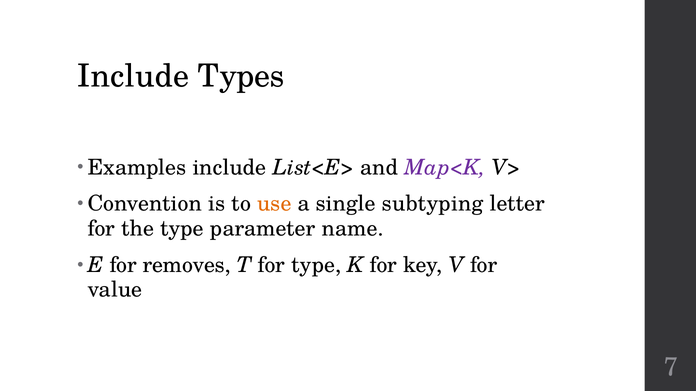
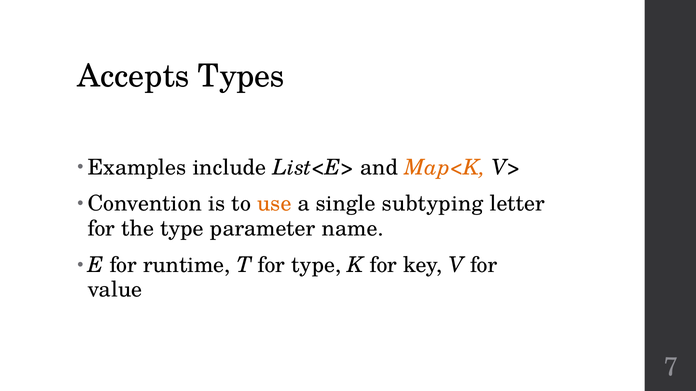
Include at (133, 77): Include -> Accepts
Map<K colour: purple -> orange
removes: removes -> runtime
